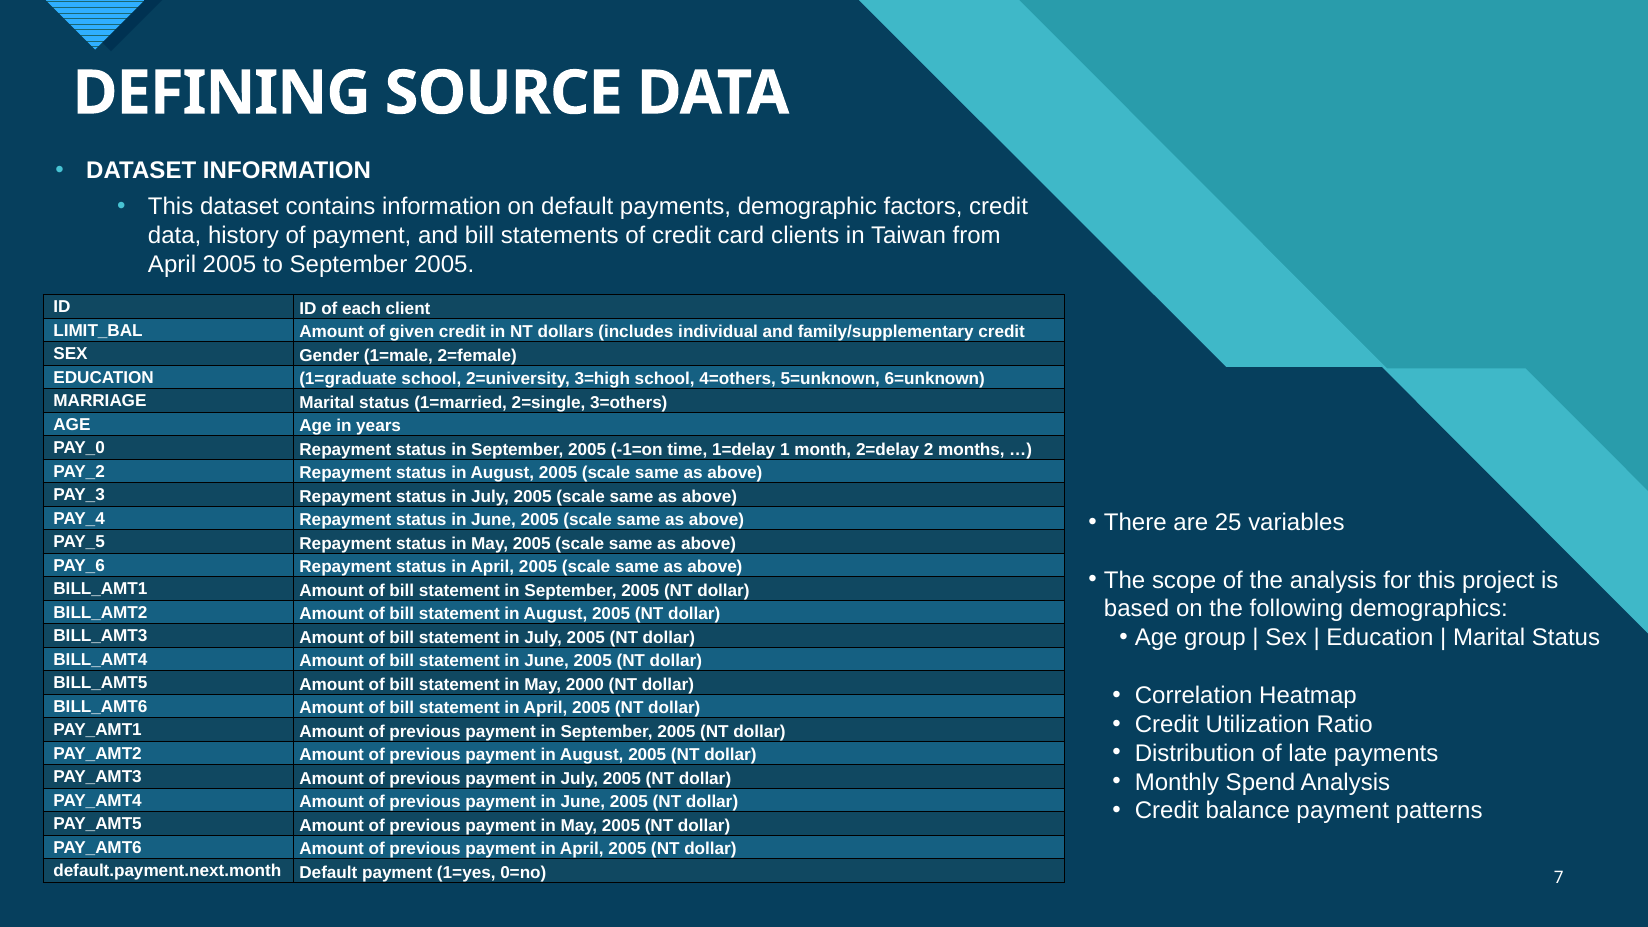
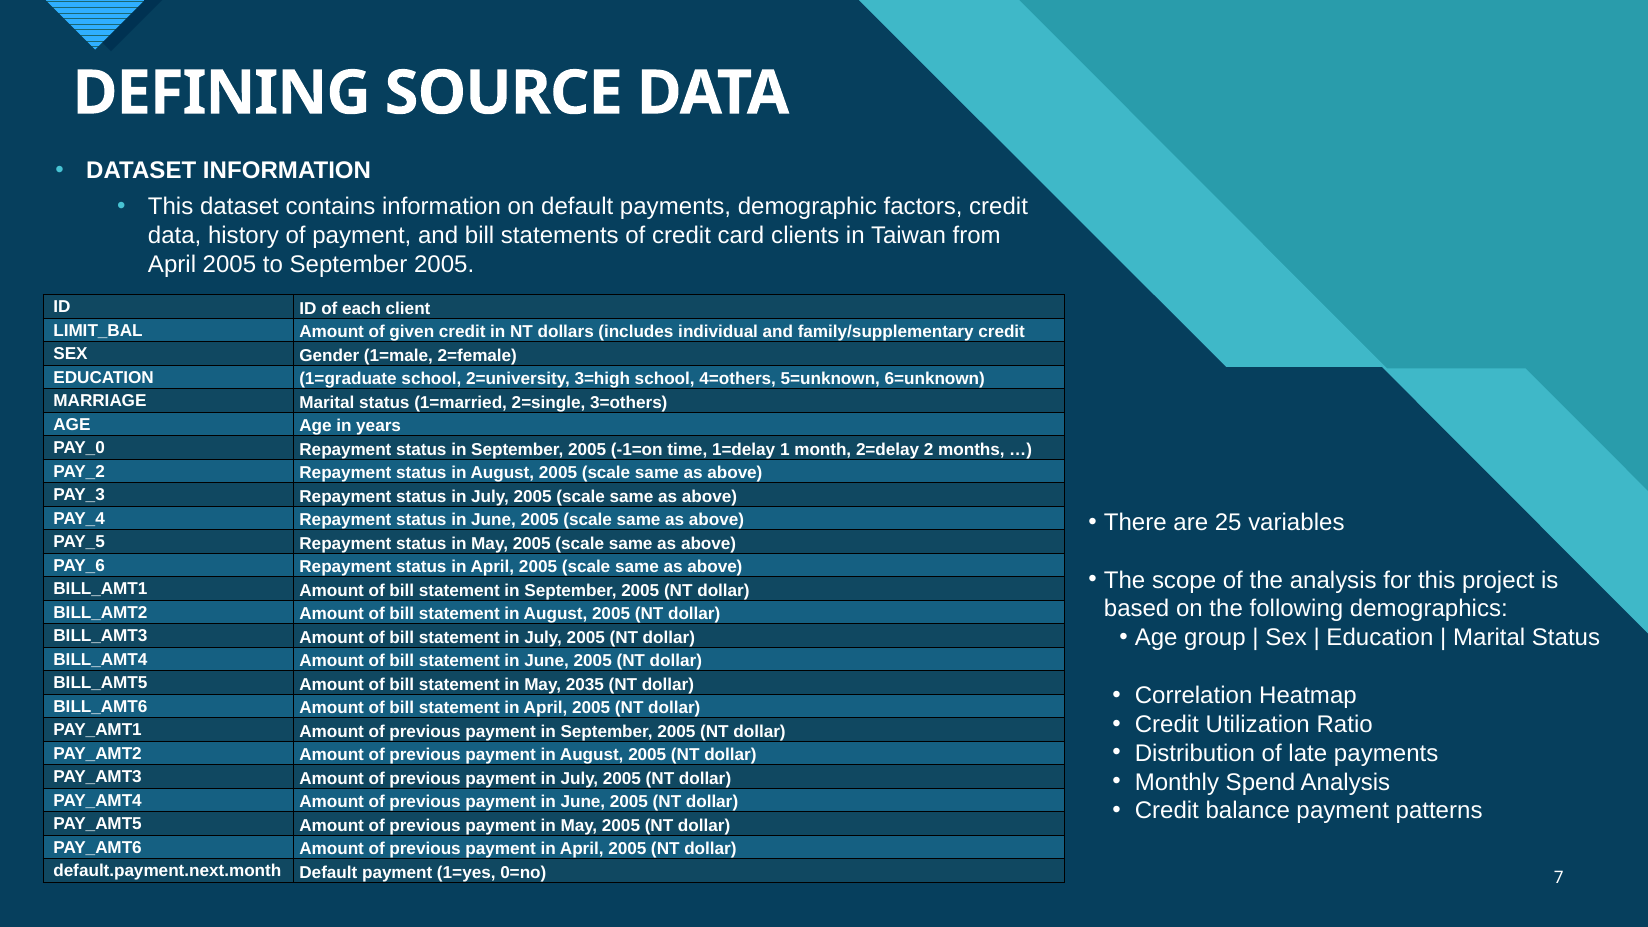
2000: 2000 -> 2035
